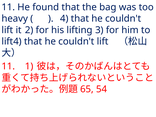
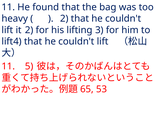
4 at (64, 19): 4 -> 2
1: 1 -> 5
54: 54 -> 53
